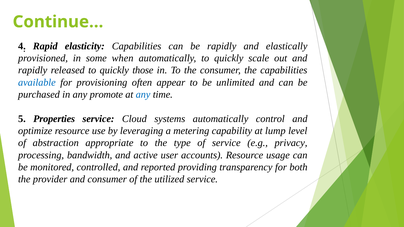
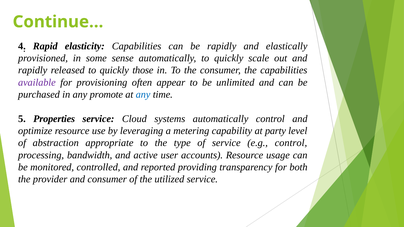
when: when -> sense
available colour: blue -> purple
lump: lump -> party
e.g privacy: privacy -> control
